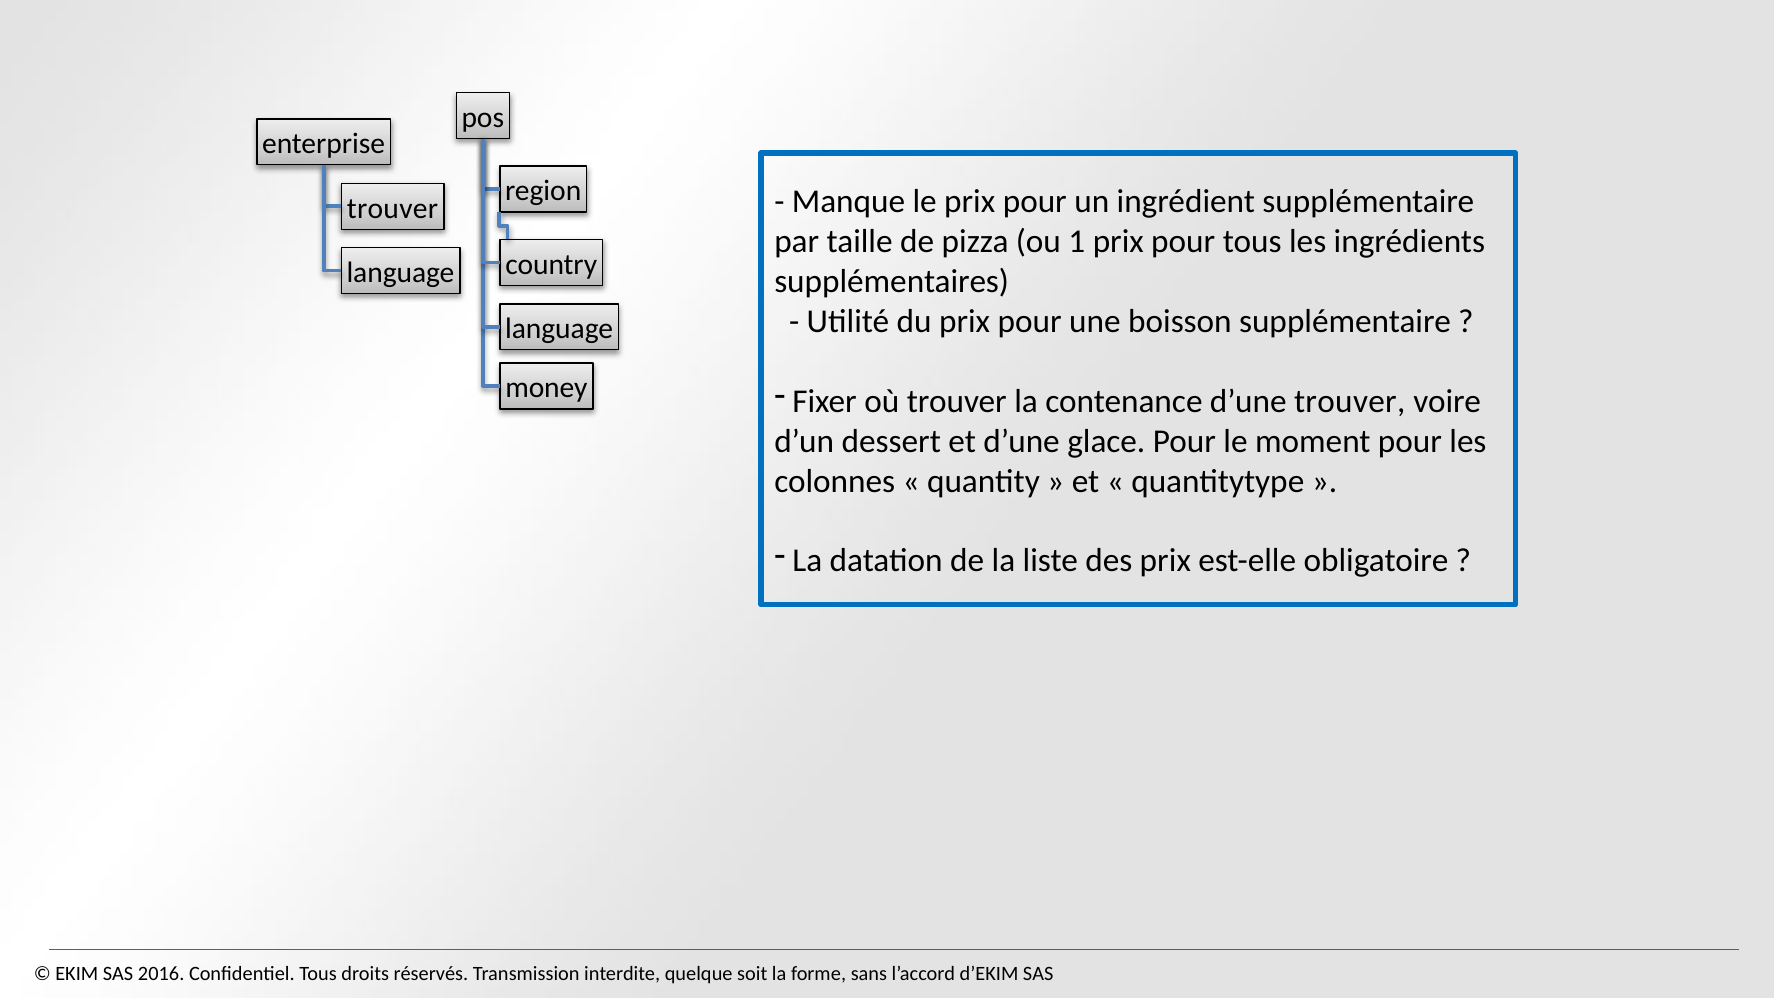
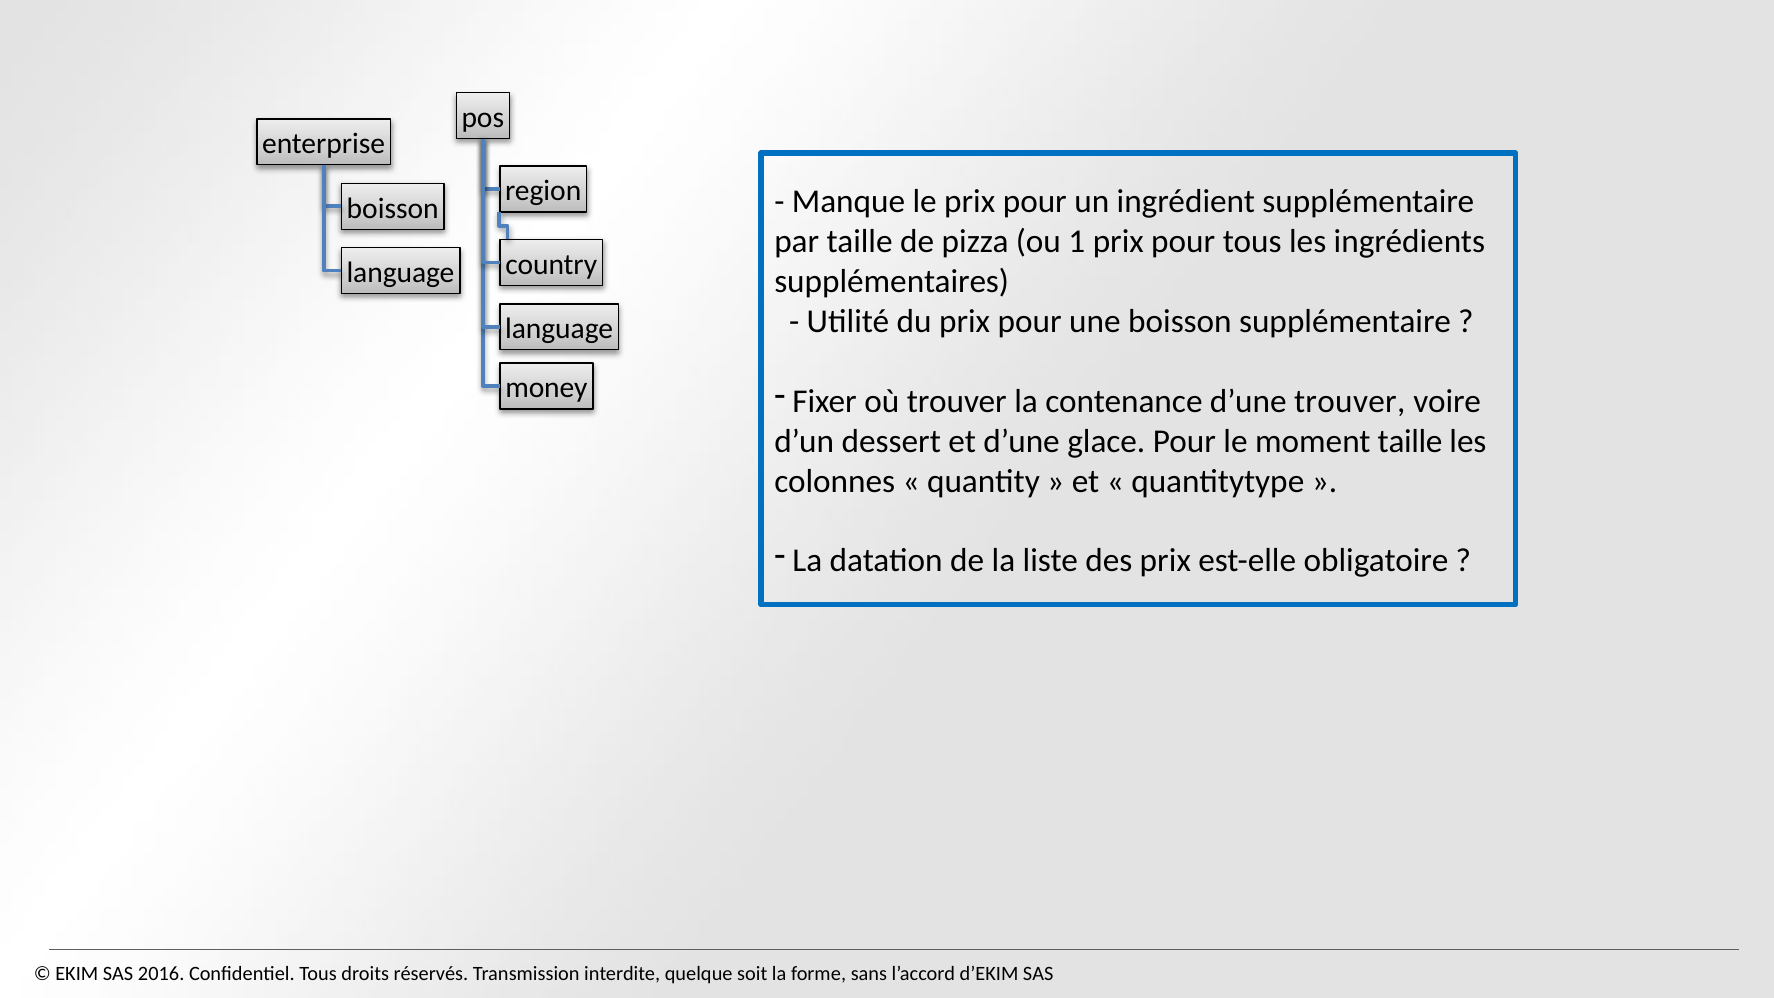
trouver at (393, 208): trouver -> boisson
moment pour: pour -> taille
